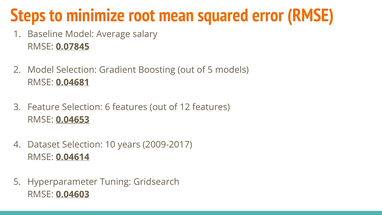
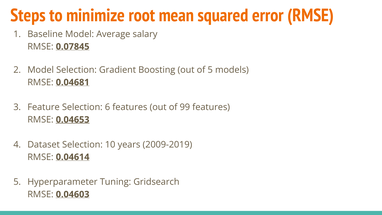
12: 12 -> 99
2009-2017: 2009-2017 -> 2009-2019
